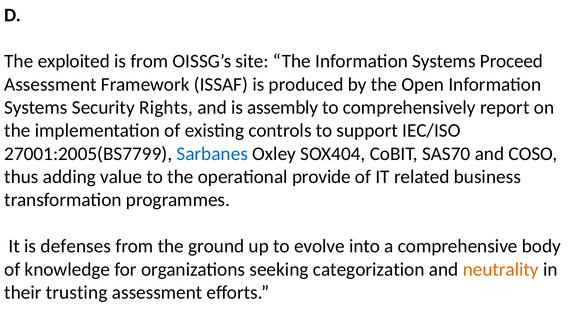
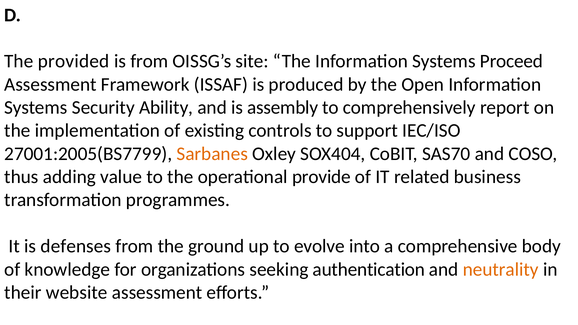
exploited: exploited -> provided
Rights: Rights -> Ability
Sarbanes colour: blue -> orange
categorization: categorization -> authentication
trusting: trusting -> website
